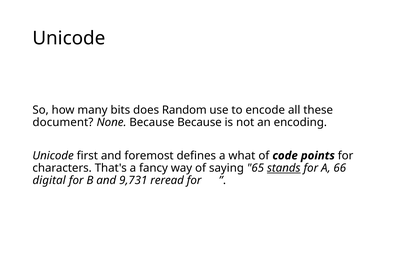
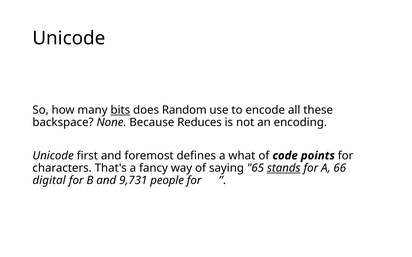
bits underline: none -> present
document: document -> backspace
Because Because: Because -> Reduces
reread: reread -> people
